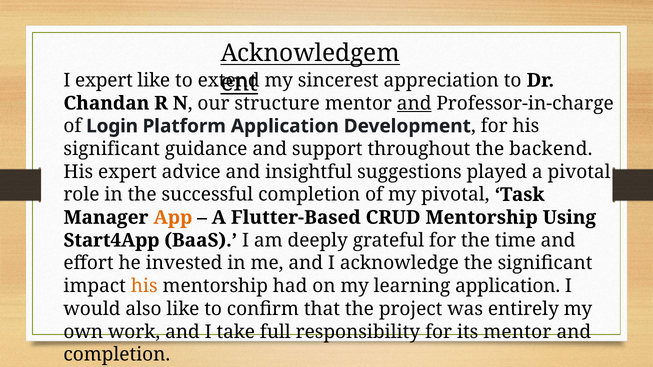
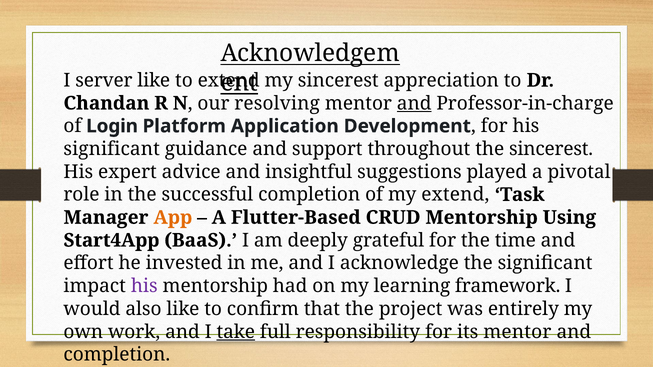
I expert: expert -> server
structure: structure -> resolving
the backend: backend -> sincerest
my pivotal: pivotal -> extend
his at (144, 286) colour: orange -> purple
learning application: application -> framework
take underline: none -> present
